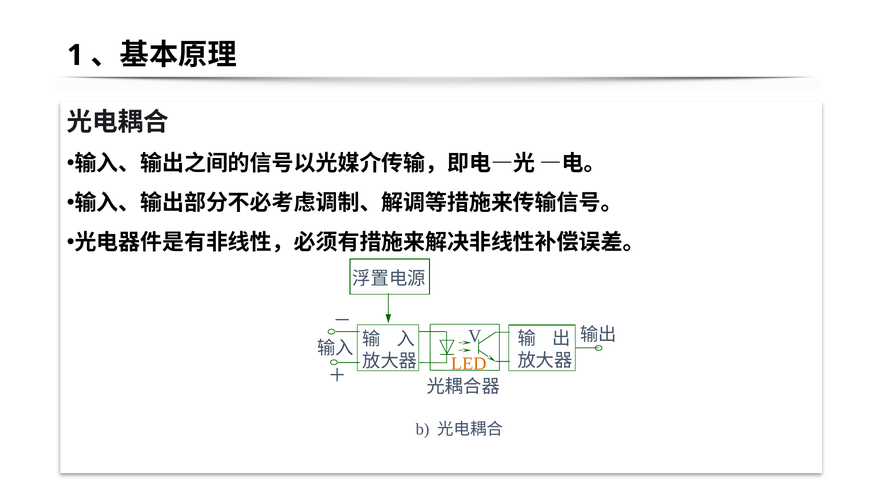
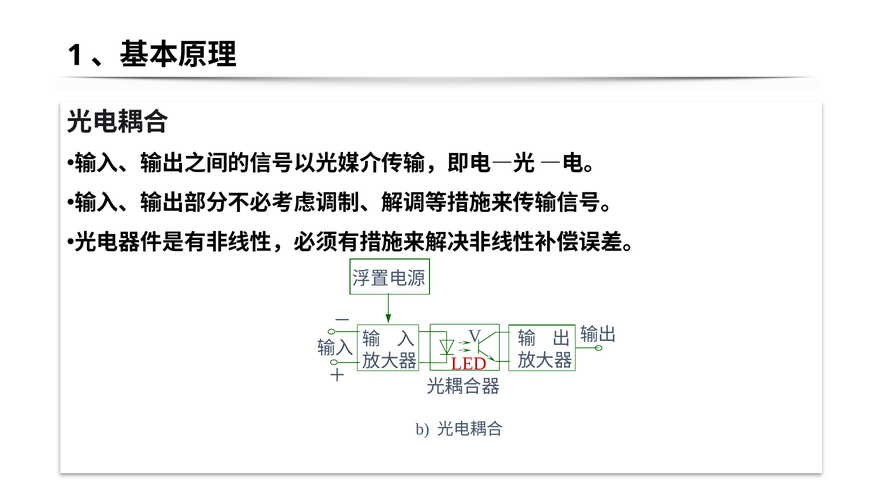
LED colour: orange -> red
